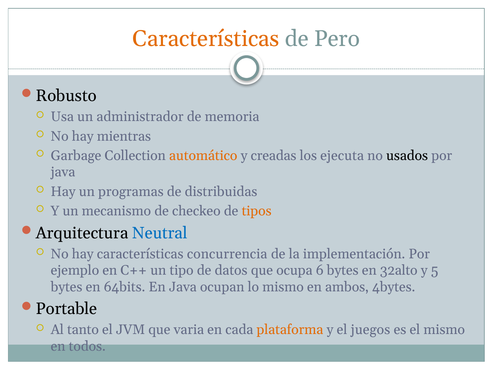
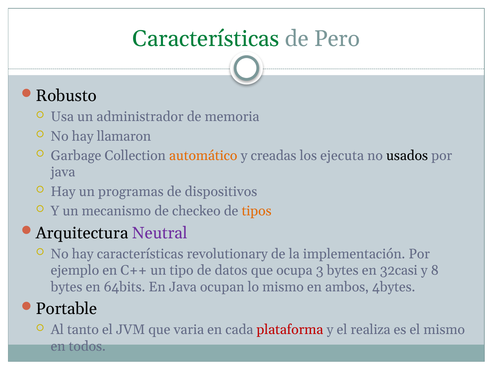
Características at (206, 39) colour: orange -> green
mientras: mientras -> llamaron
distribuidas: distribuidas -> dispositivos
Neutral colour: blue -> purple
concurrencia: concurrencia -> revolutionary
6: 6 -> 3
32alto: 32alto -> 32casi
5: 5 -> 8
plataforma colour: orange -> red
juegos: juegos -> realiza
